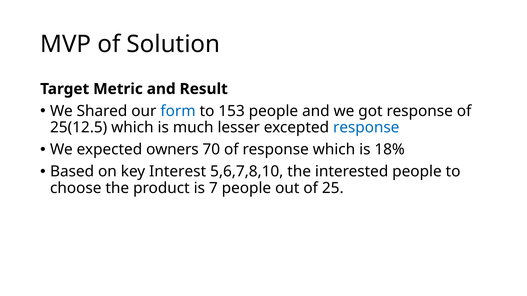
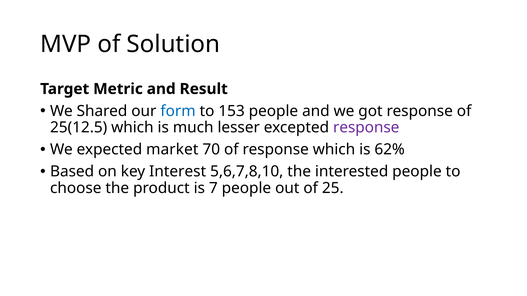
response at (366, 128) colour: blue -> purple
owners: owners -> market
18%: 18% -> 62%
